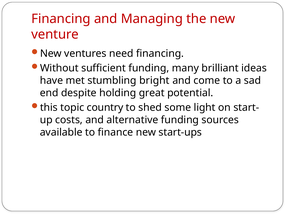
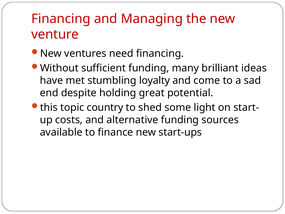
bright: bright -> loyalty
